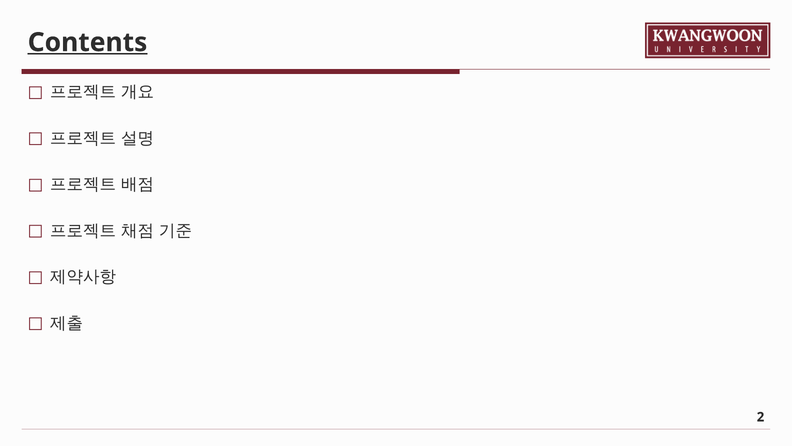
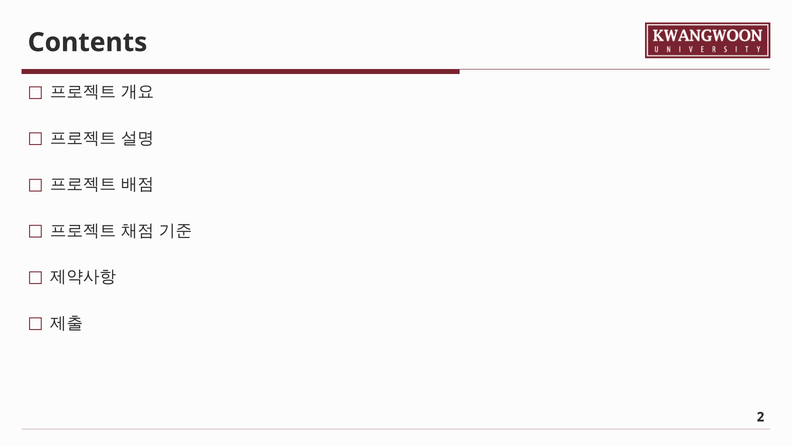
Contents underline: present -> none
